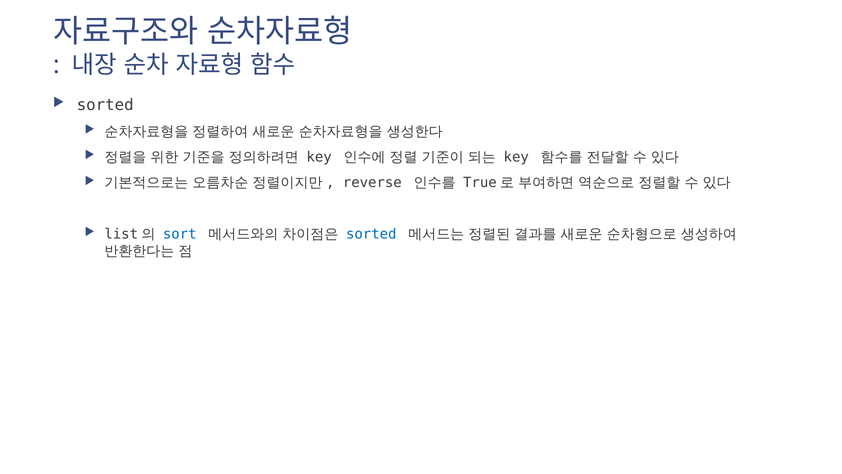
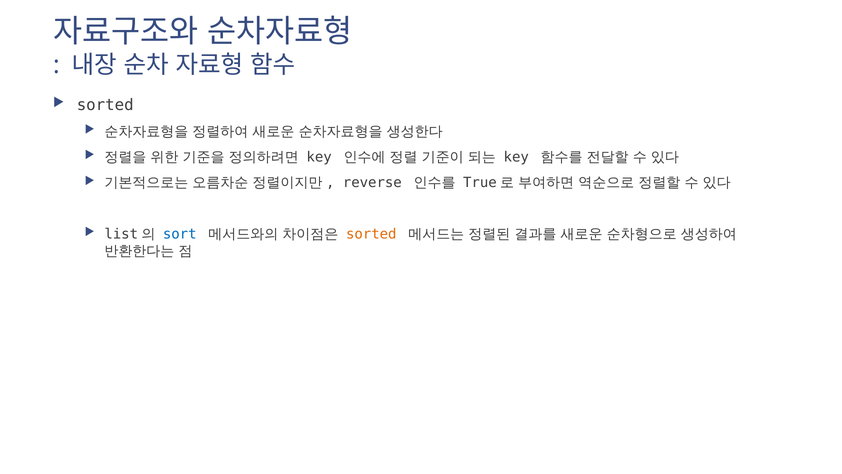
sorted at (371, 234) colour: blue -> orange
